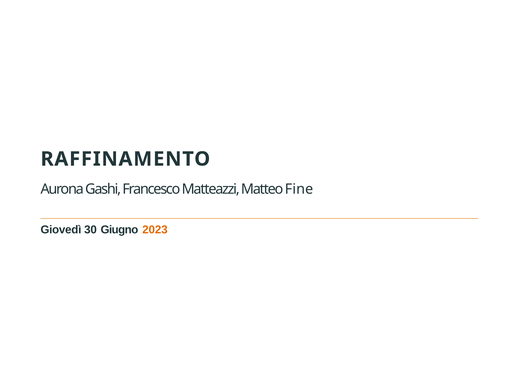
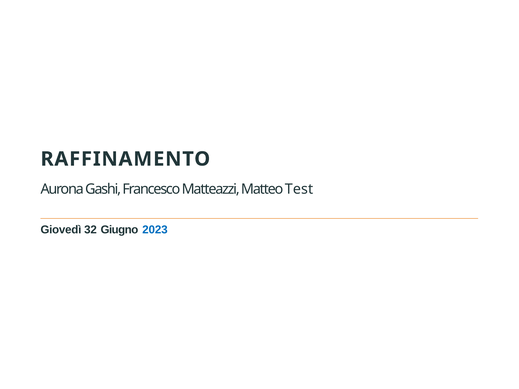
Fine: Fine -> Test
30: 30 -> 32
2023 colour: orange -> blue
